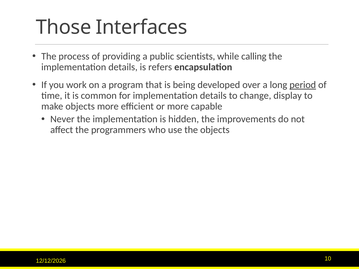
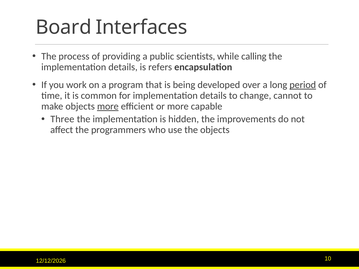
Those: Those -> Board
display: display -> cannot
more at (108, 106) underline: none -> present
Never: Never -> Three
